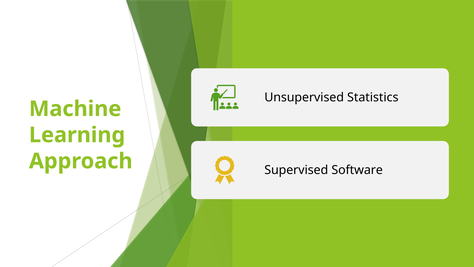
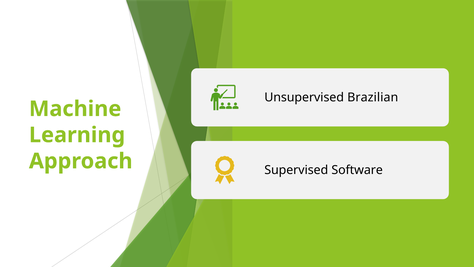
Statistics: Statistics -> Brazilian
